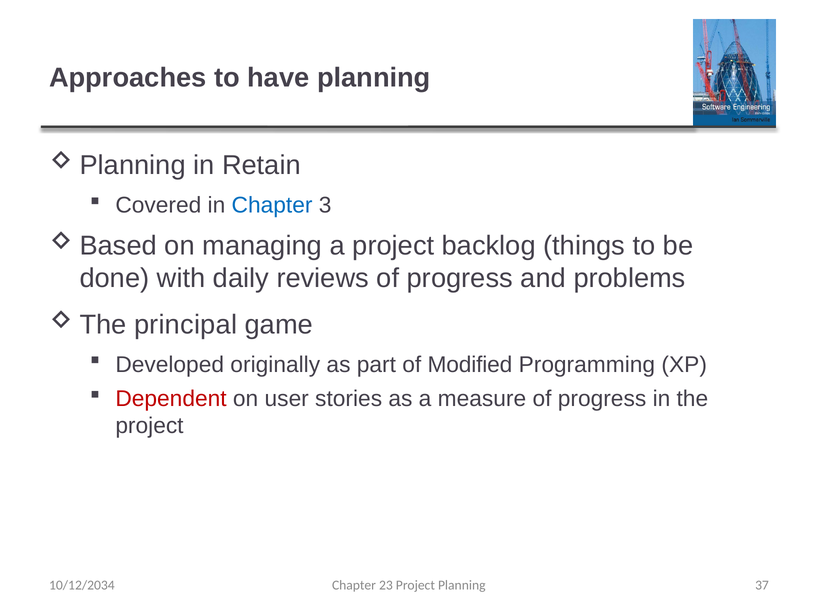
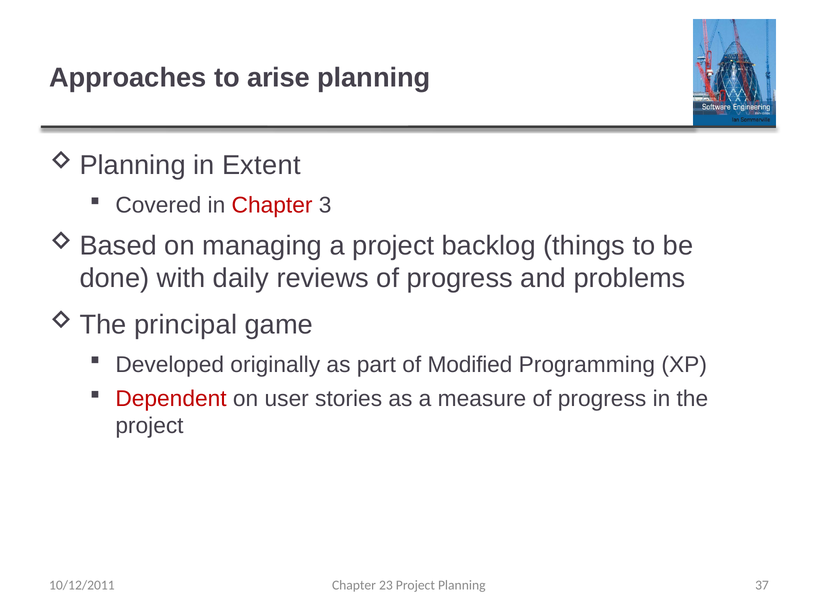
have: have -> arise
Retain: Retain -> Extent
Chapter at (272, 205) colour: blue -> red
10/12/2034: 10/12/2034 -> 10/12/2011
